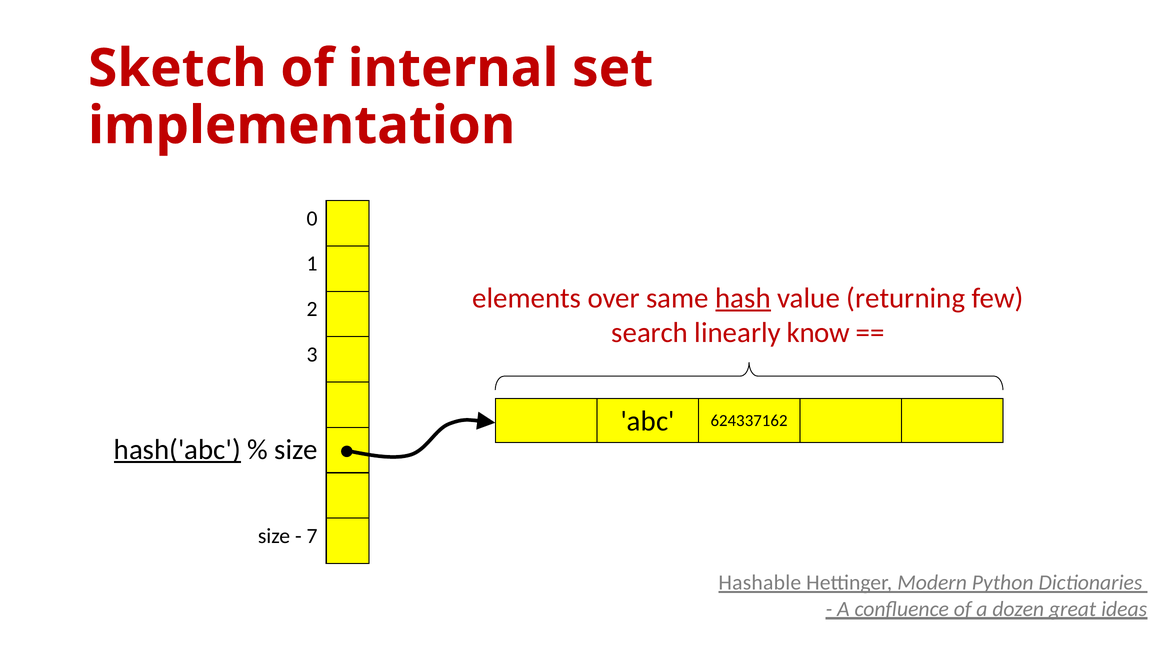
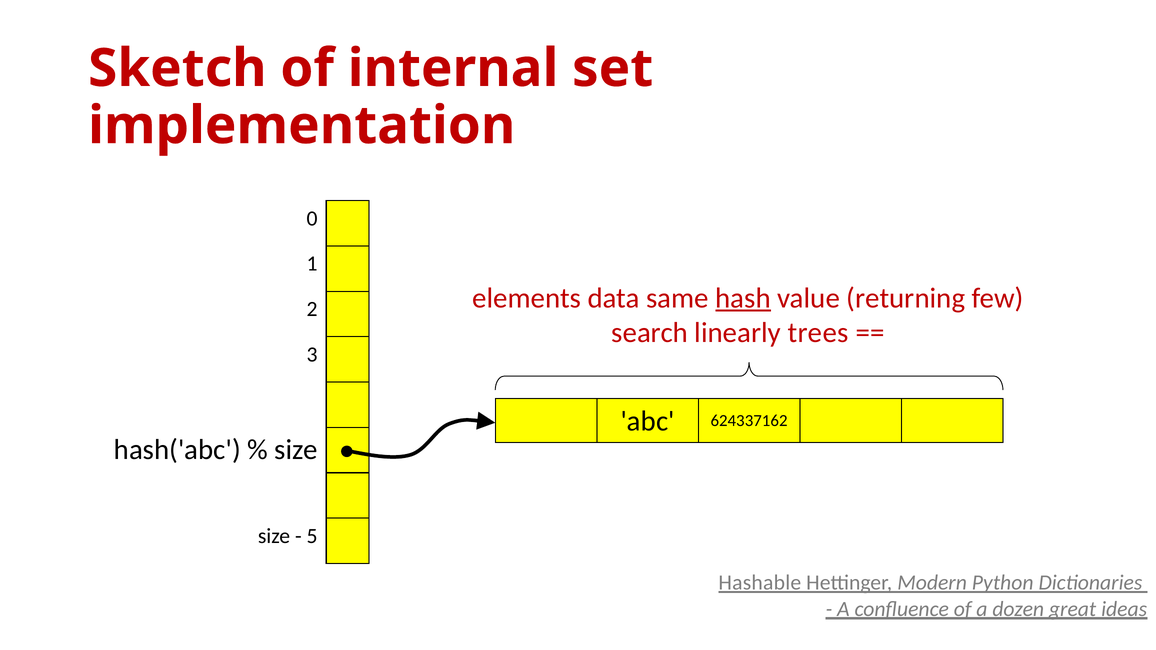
over: over -> data
know: know -> trees
hash('abc underline: present -> none
7: 7 -> 5
